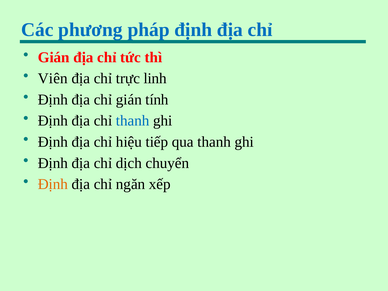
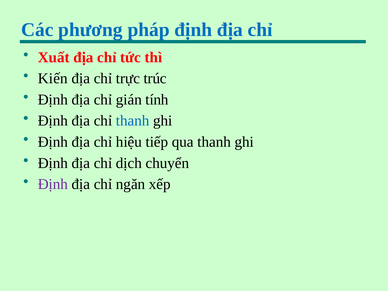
Gián at (54, 57): Gián -> Xuất
Viên: Viên -> Kiến
linh: linh -> trúc
Định at (53, 184) colour: orange -> purple
